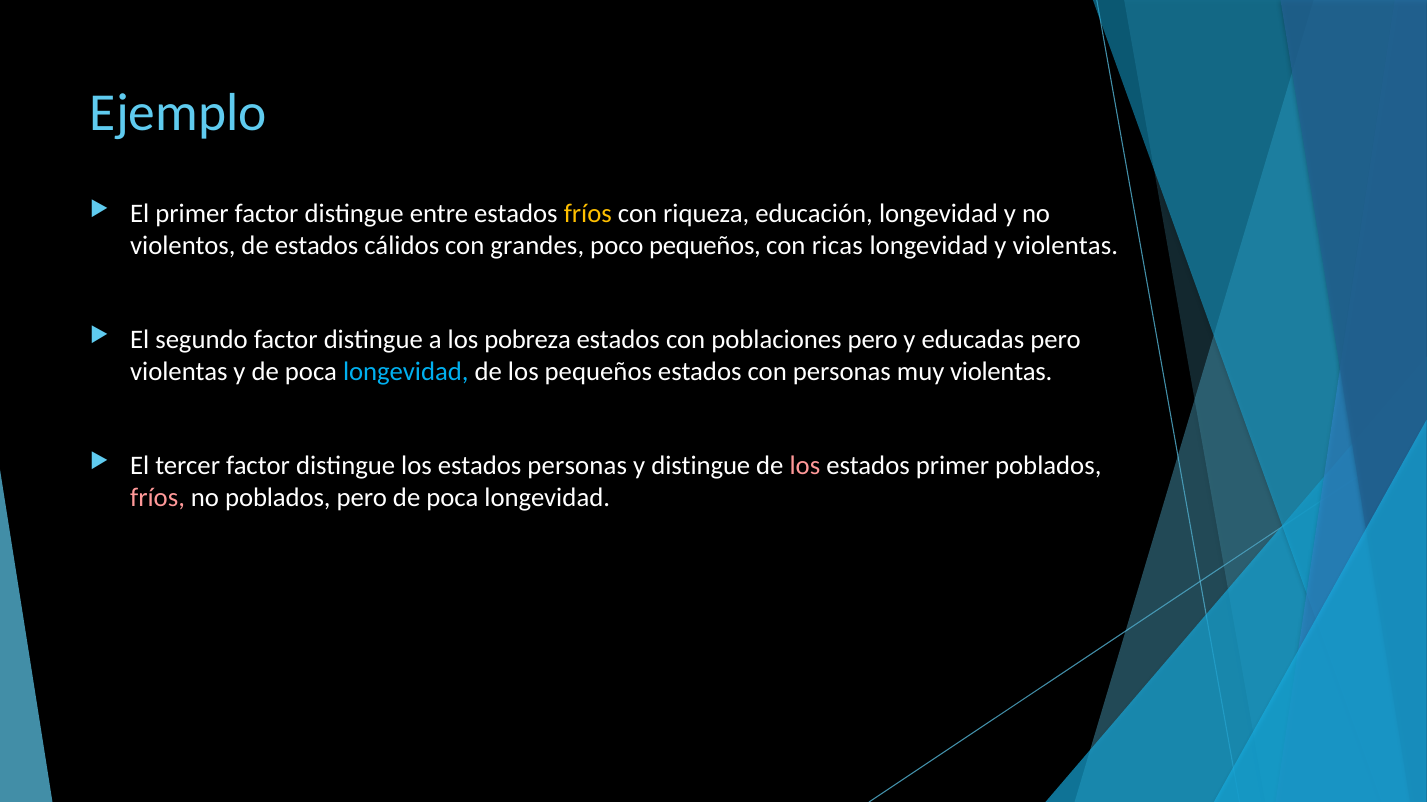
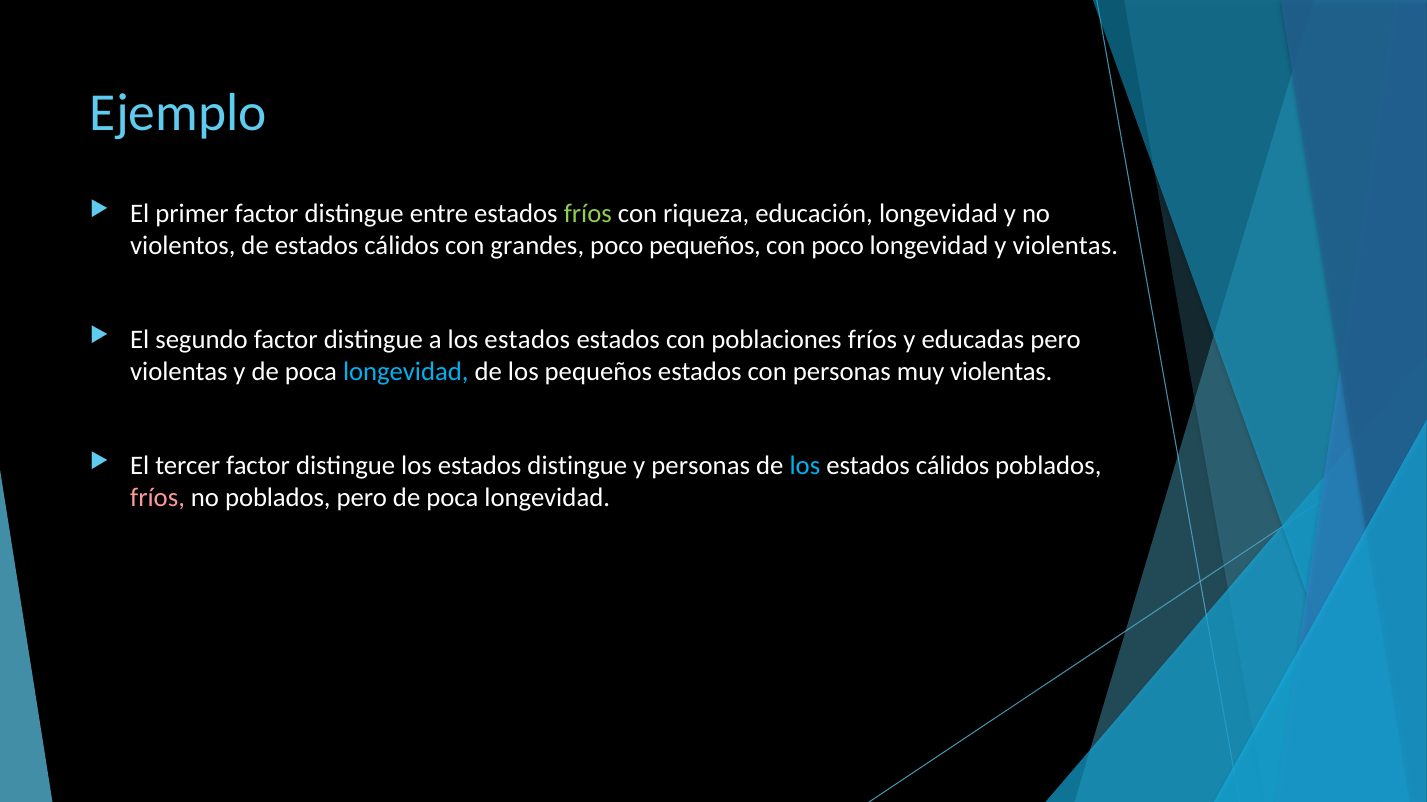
fríos at (588, 214) colour: yellow -> light green
con ricas: ricas -> poco
a los pobreza: pobreza -> estados
poblaciones pero: pero -> fríos
estados personas: personas -> distingue
y distingue: distingue -> personas
los at (805, 466) colour: pink -> light blue
primer at (952, 466): primer -> cálidos
